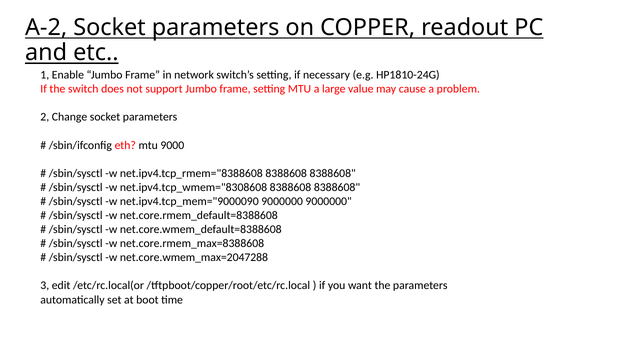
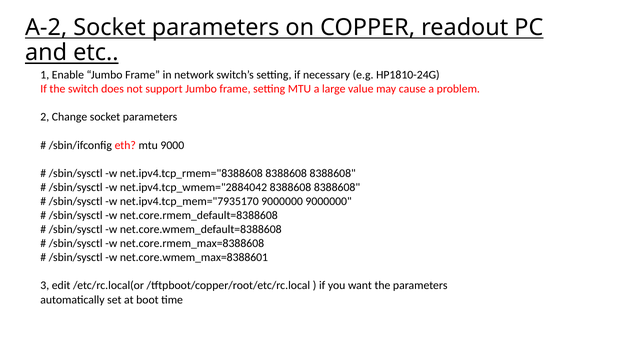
net.ipv4.tcp_wmem="8308608: net.ipv4.tcp_wmem="8308608 -> net.ipv4.tcp_wmem="2884042
net.ipv4.tcp_mem="9000090: net.ipv4.tcp_mem="9000090 -> net.ipv4.tcp_mem="7935170
net.core.wmem_max=2047288: net.core.wmem_max=2047288 -> net.core.wmem_max=8388601
